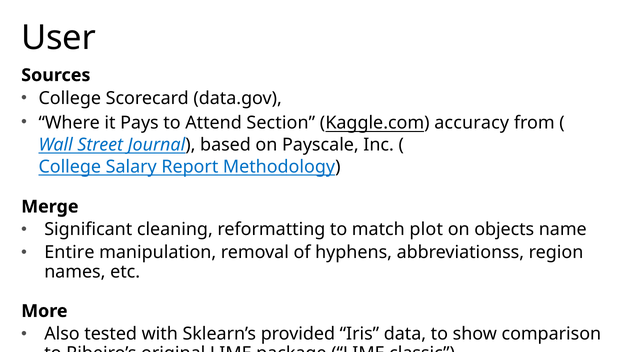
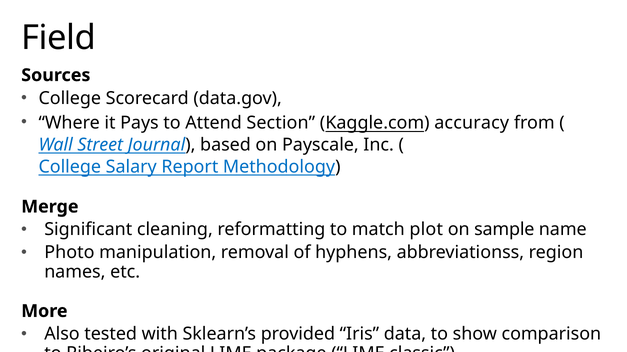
User: User -> Field
objects: objects -> sample
Entire: Entire -> Photo
